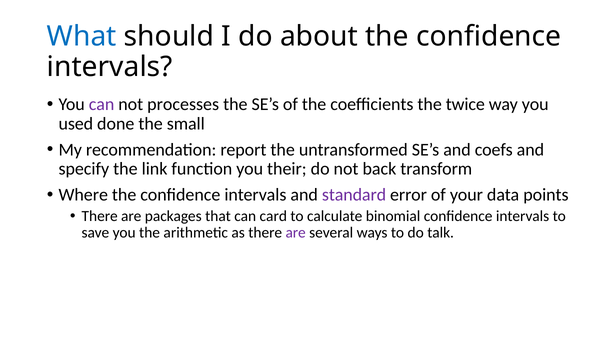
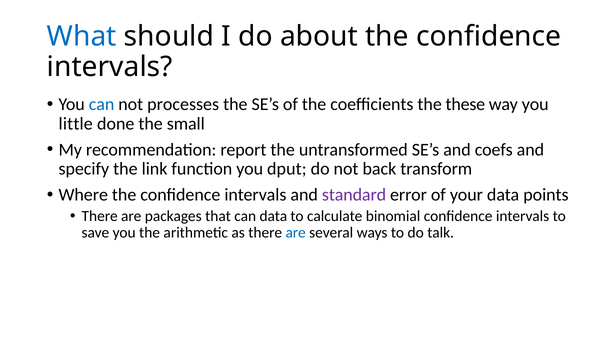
can at (102, 104) colour: purple -> blue
twice: twice -> these
used: used -> little
their: their -> dput
can card: card -> data
are at (296, 232) colour: purple -> blue
